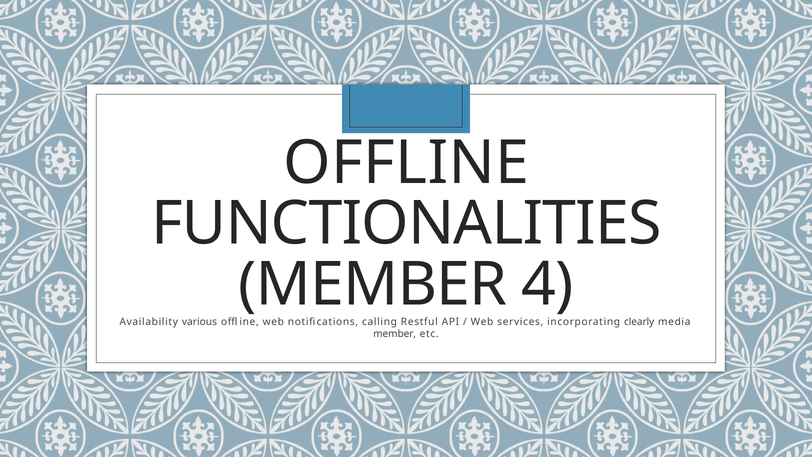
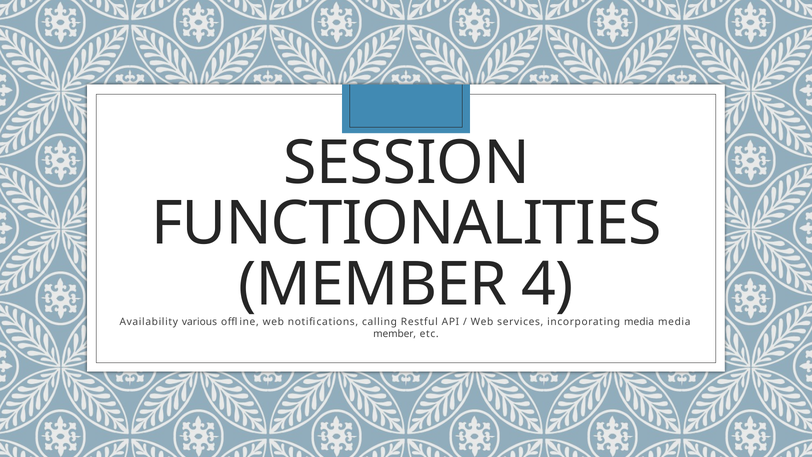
OFFLINE at (406, 163): OFFLINE -> SESSION
incorporating clearly: clearly -> media
